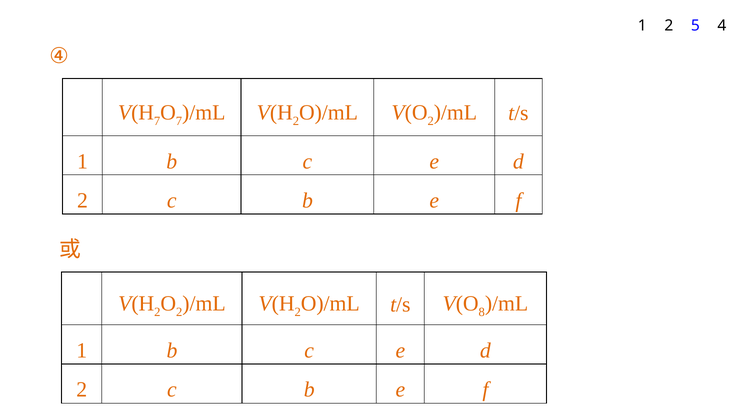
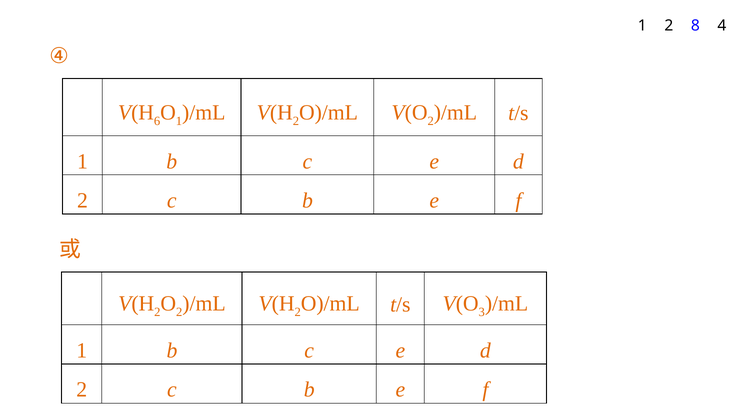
5: 5 -> 8
7 at (157, 121): 7 -> 6
7 at (179, 121): 7 -> 1
8: 8 -> 3
